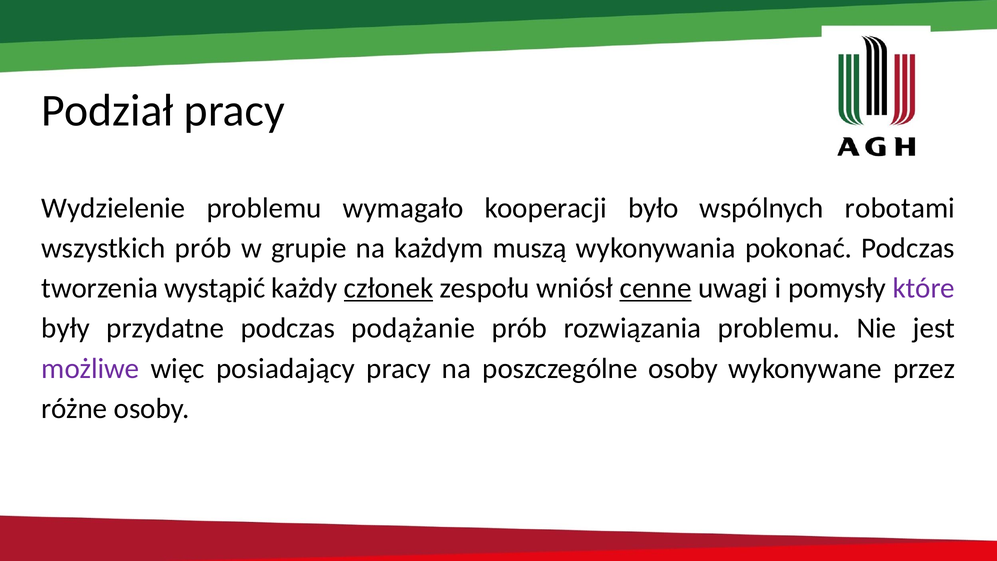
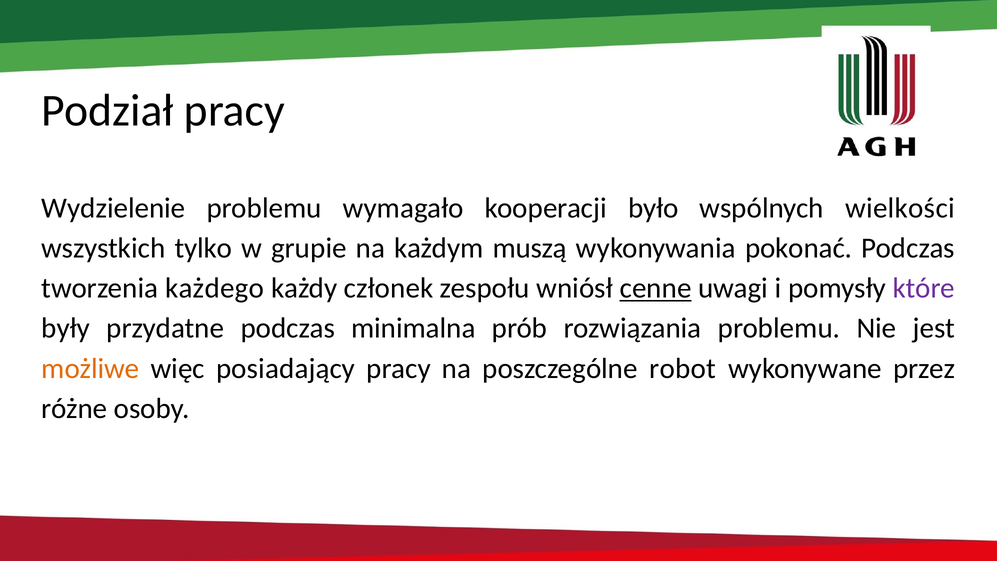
robotami: robotami -> wielkości
wszystkich prób: prób -> tylko
wystąpić: wystąpić -> każdego
członek underline: present -> none
podążanie: podążanie -> minimalna
możliwe colour: purple -> orange
poszczególne osoby: osoby -> robot
